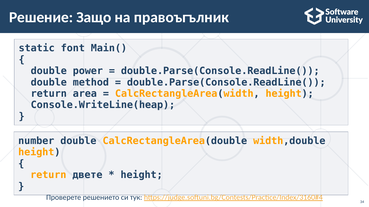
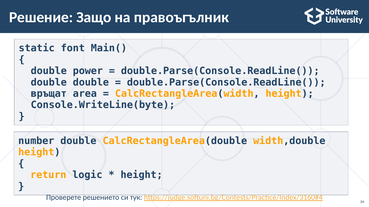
double method: method -> double
return at (49, 94): return -> връщат
Console.WriteLine(heap: Console.WriteLine(heap -> Console.WriteLine(byte
двете: двете -> logic
